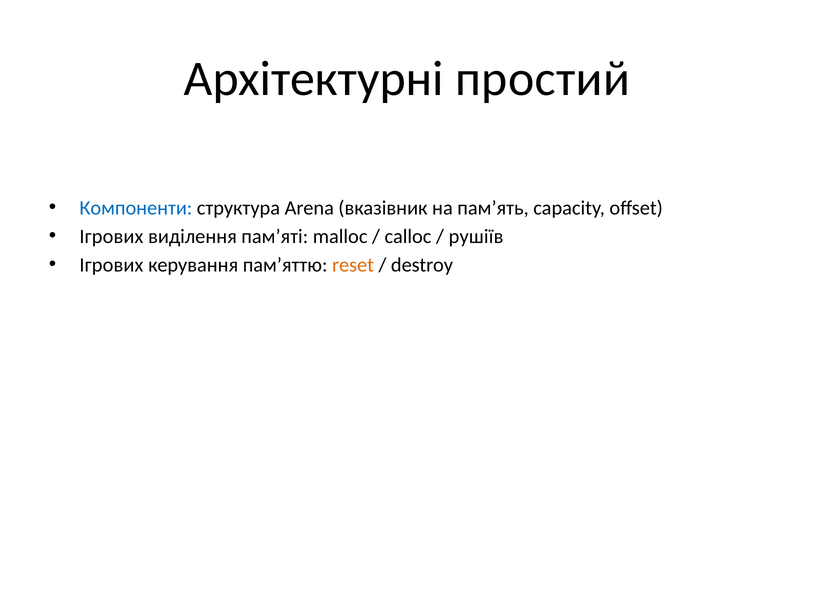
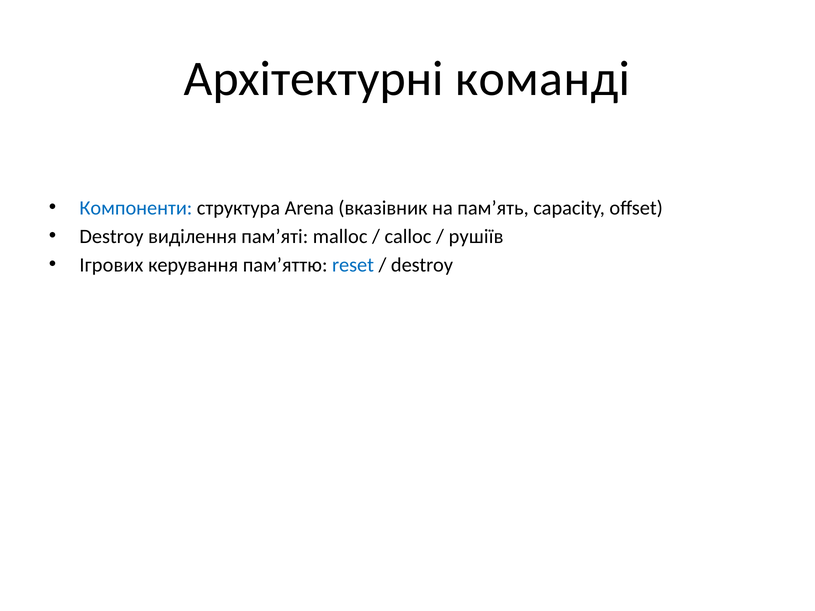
простий: простий -> команді
Ігрових at (111, 236): Ігрових -> Destroy
reset colour: orange -> blue
